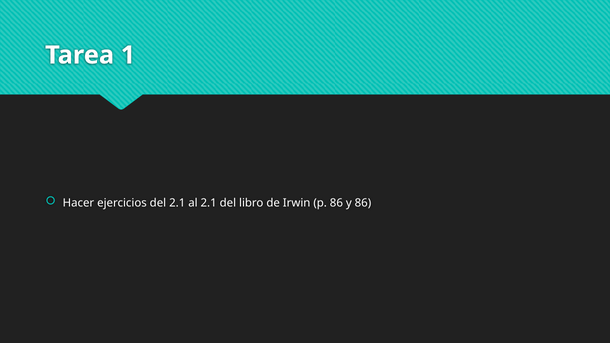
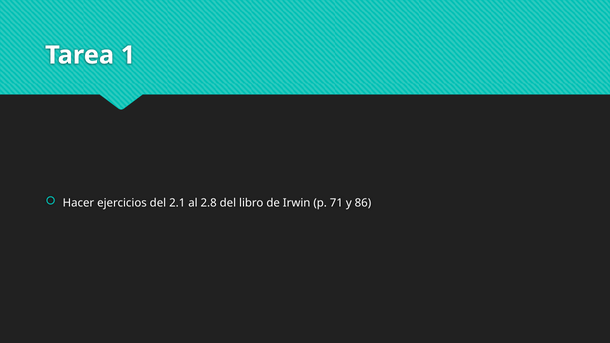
al 2.1: 2.1 -> 2.8
p 86: 86 -> 71
